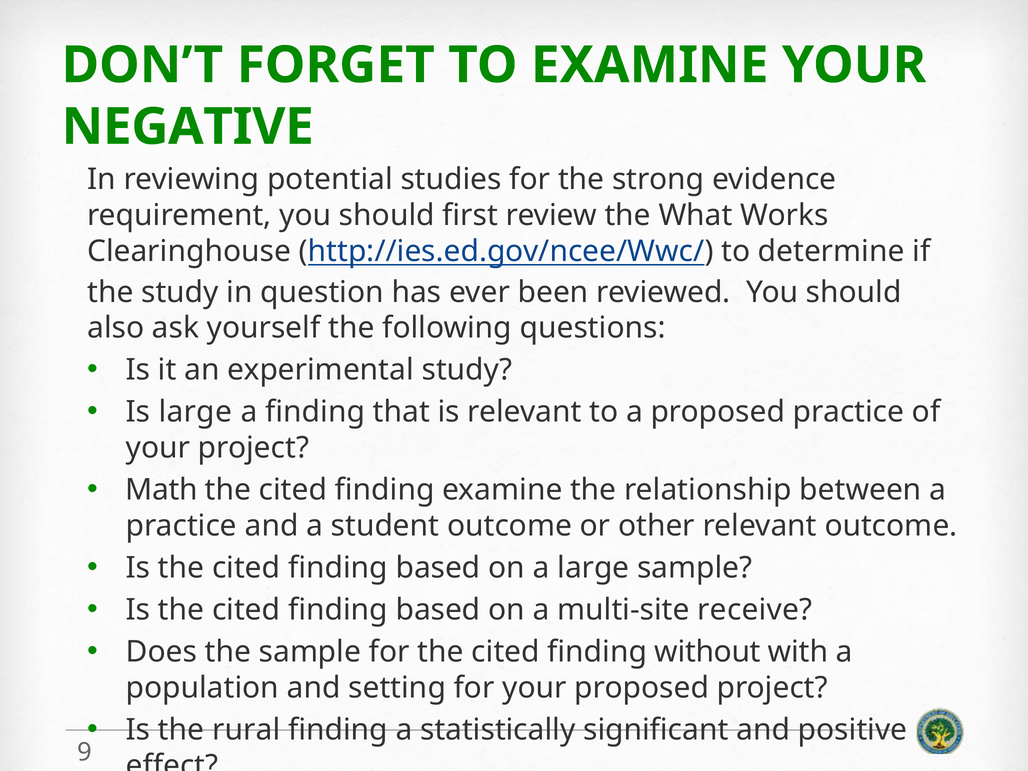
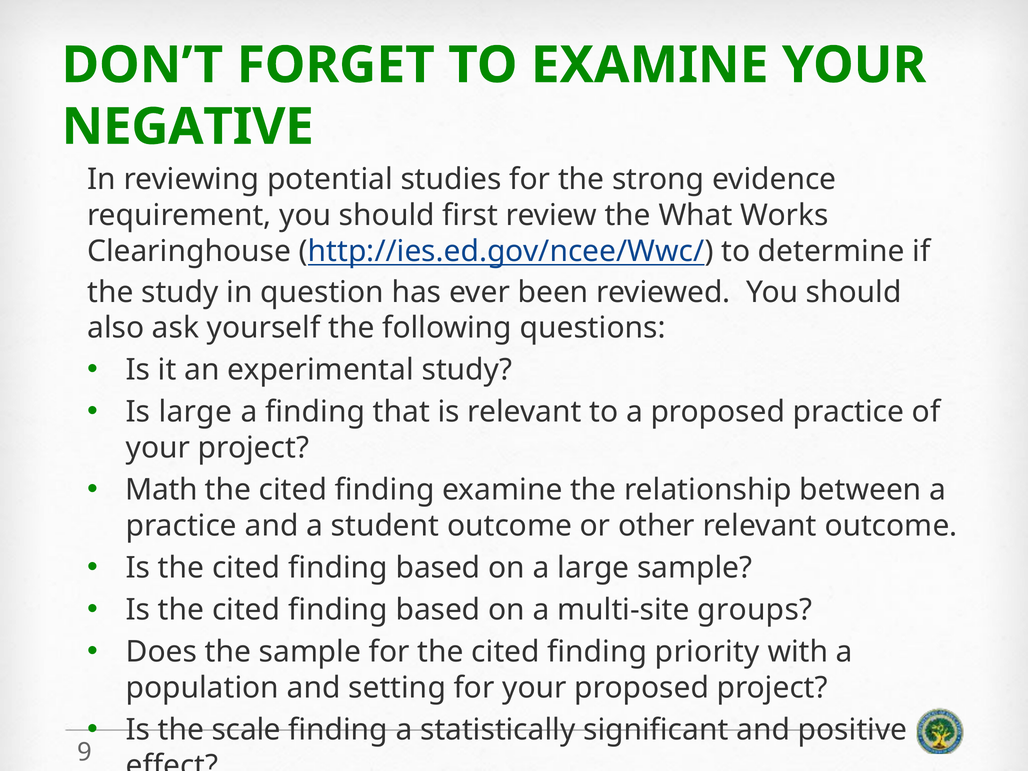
receive: receive -> groups
without: without -> priority
rural: rural -> scale
